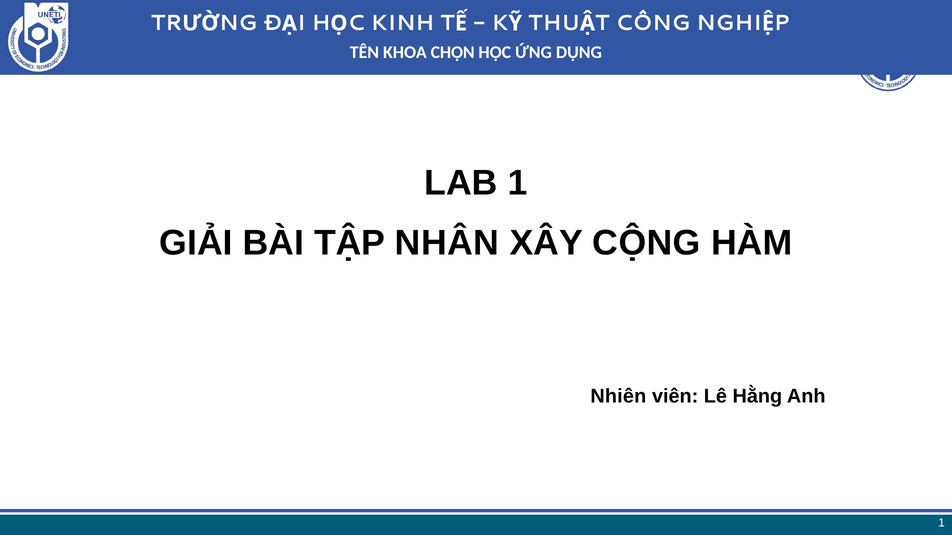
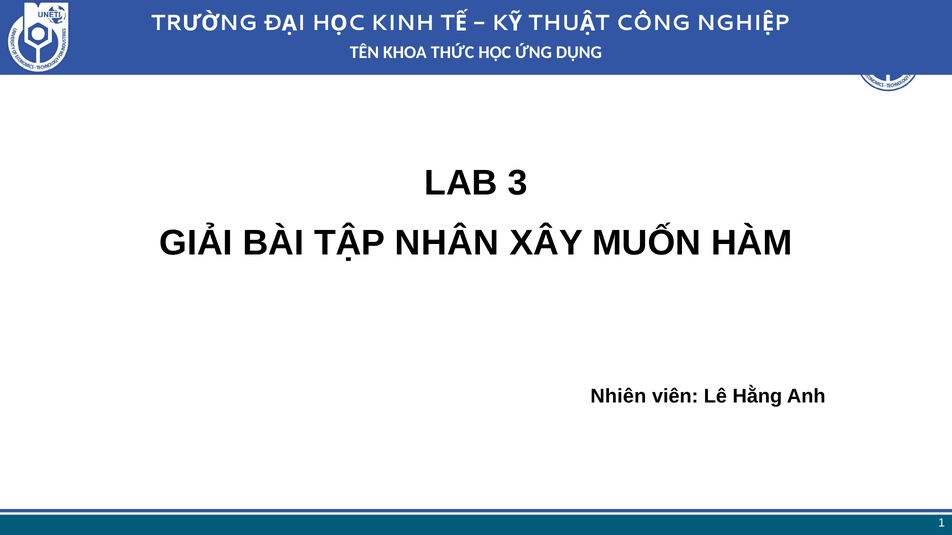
CHỌN: CHỌN -> THỨC
LAB 1: 1 -> 3
CỘNG: CỘNG -> MUỐN
